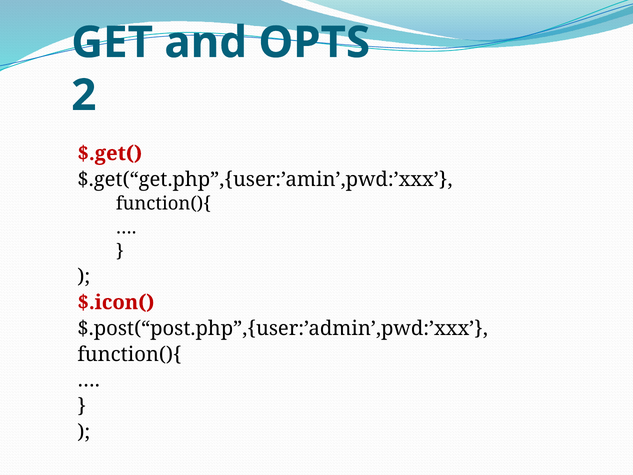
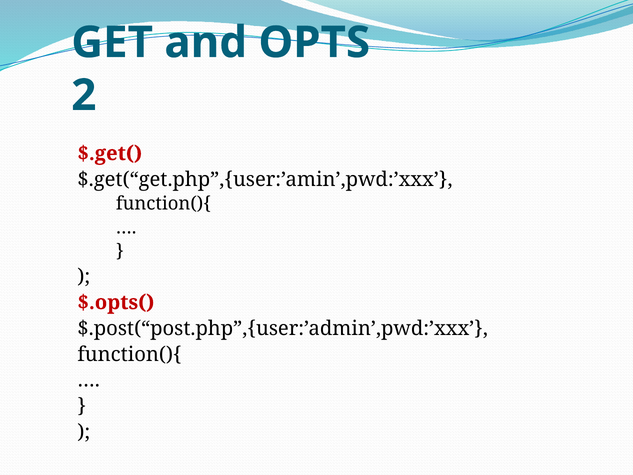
$.icon(: $.icon( -> $.opts(
